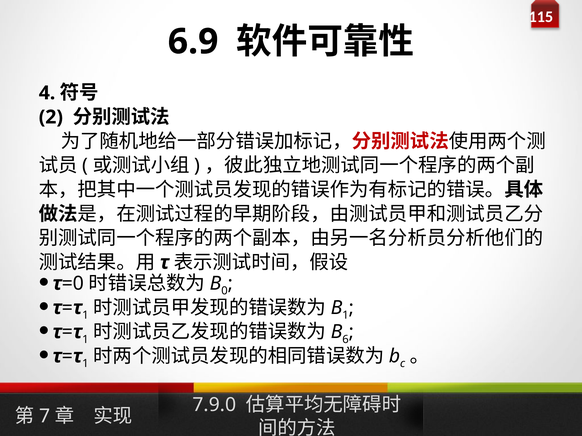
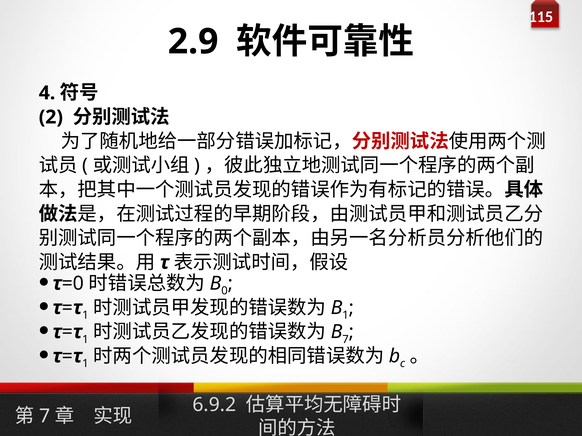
6.9: 6.9 -> 2.9
6 at (346, 340): 6 -> 7
7.9.0: 7.9.0 -> 6.9.2
